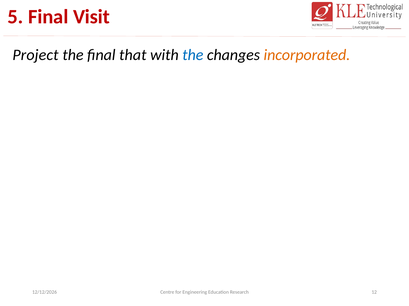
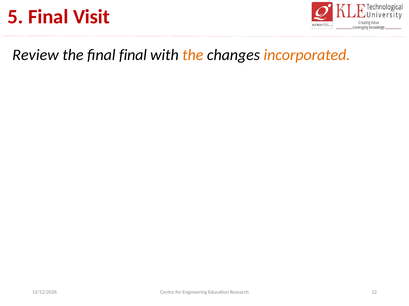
Project: Project -> Review
final that: that -> final
the at (193, 55) colour: blue -> orange
